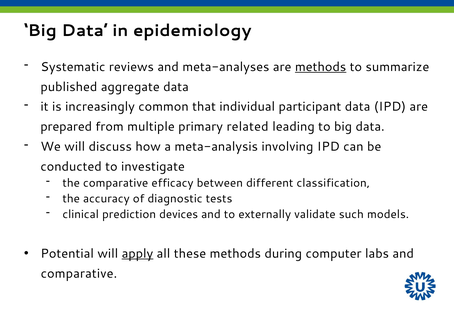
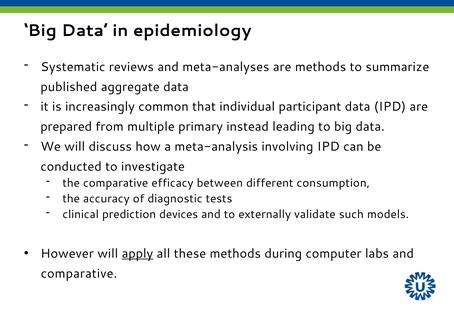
methods at (321, 67) underline: present -> none
related: related -> instead
classification: classification -> consumption
Potential: Potential -> However
